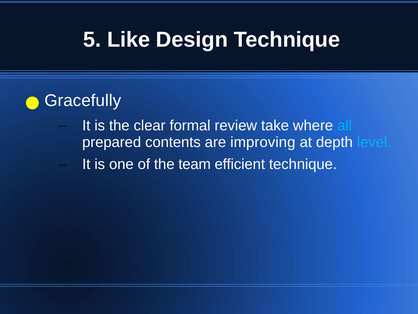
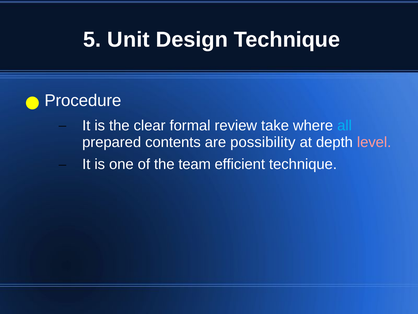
Like: Like -> Unit
Gracefully: Gracefully -> Procedure
improving: improving -> possibility
level colour: light blue -> pink
